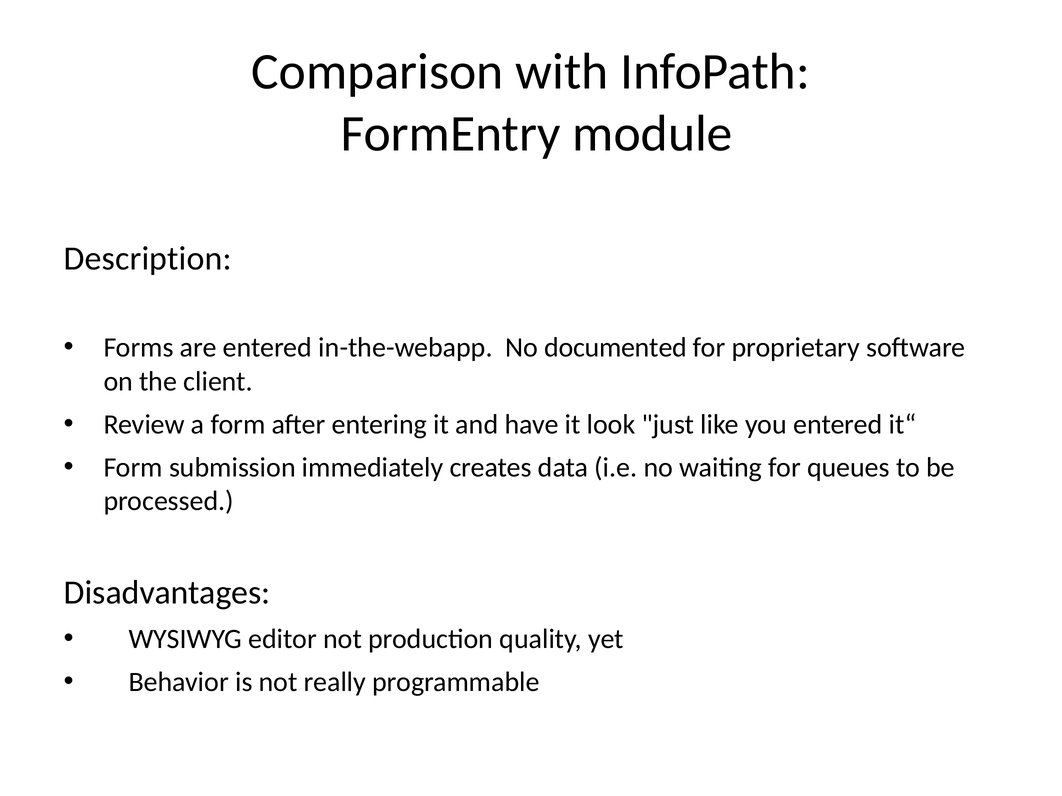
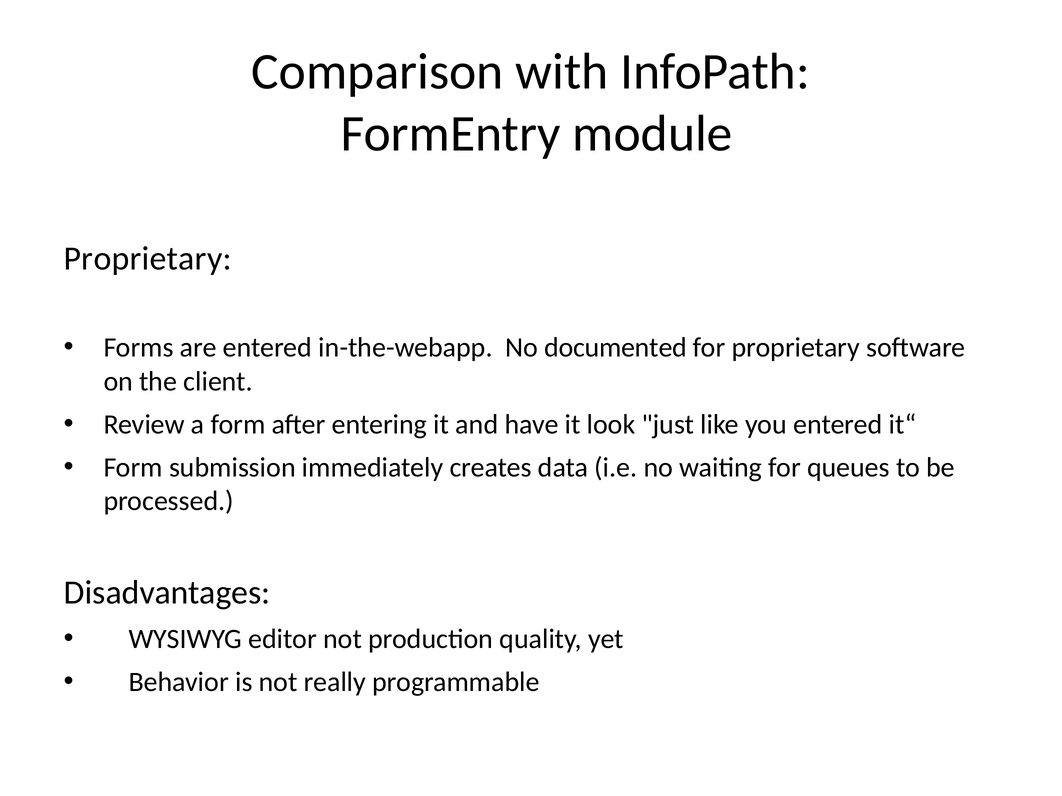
Description at (148, 259): Description -> Proprietary
